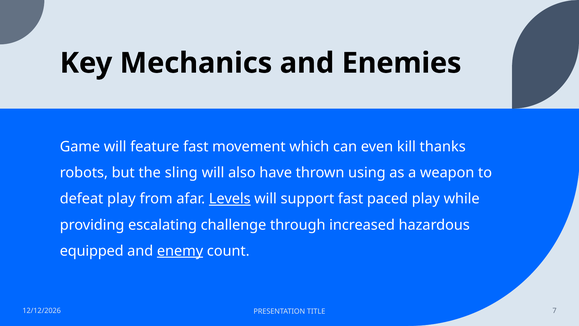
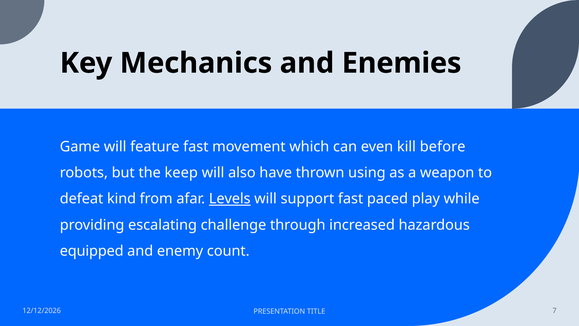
thanks: thanks -> before
sling: sling -> keep
defeat play: play -> kind
enemy underline: present -> none
